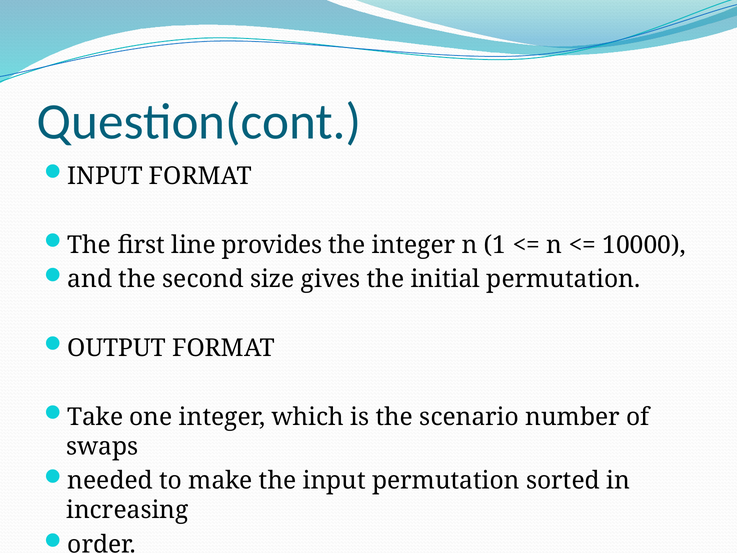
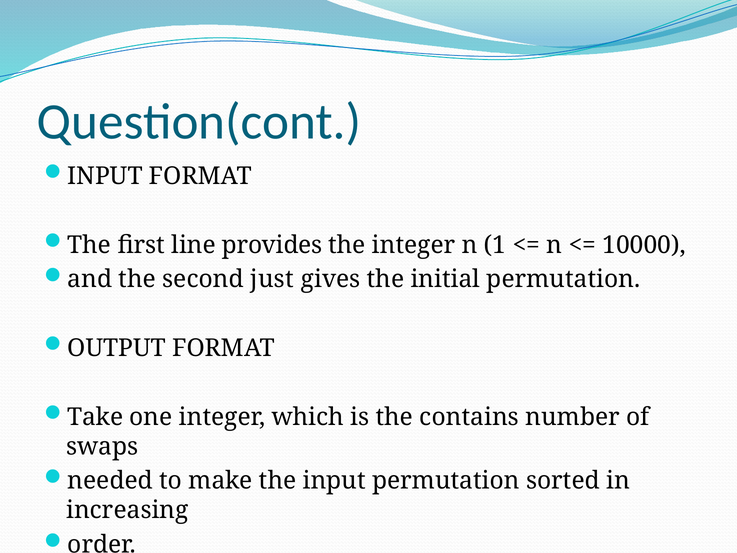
size: size -> just
scenario: scenario -> contains
